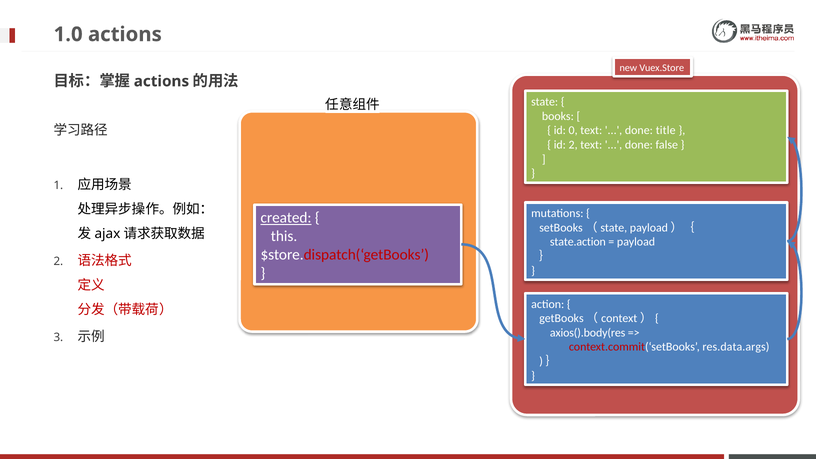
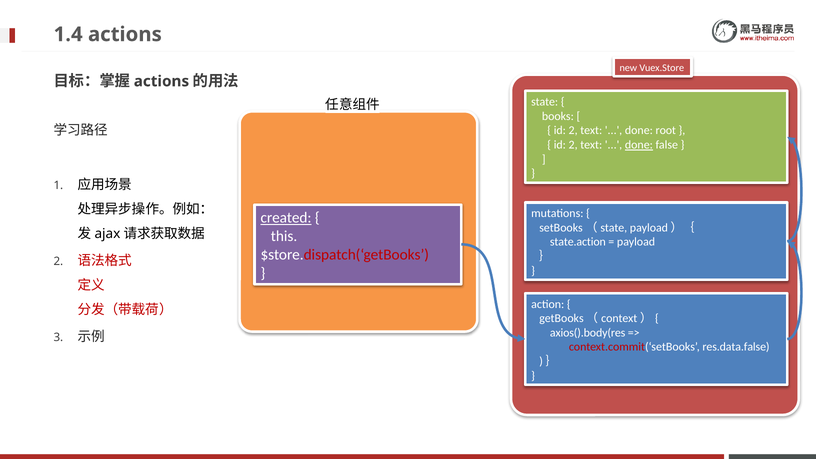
1.0: 1.0 -> 1.4
0 at (573, 131): 0 -> 2
title: title -> root
done at (639, 145) underline: none -> present
res.data.args: res.data.args -> res.data.false
